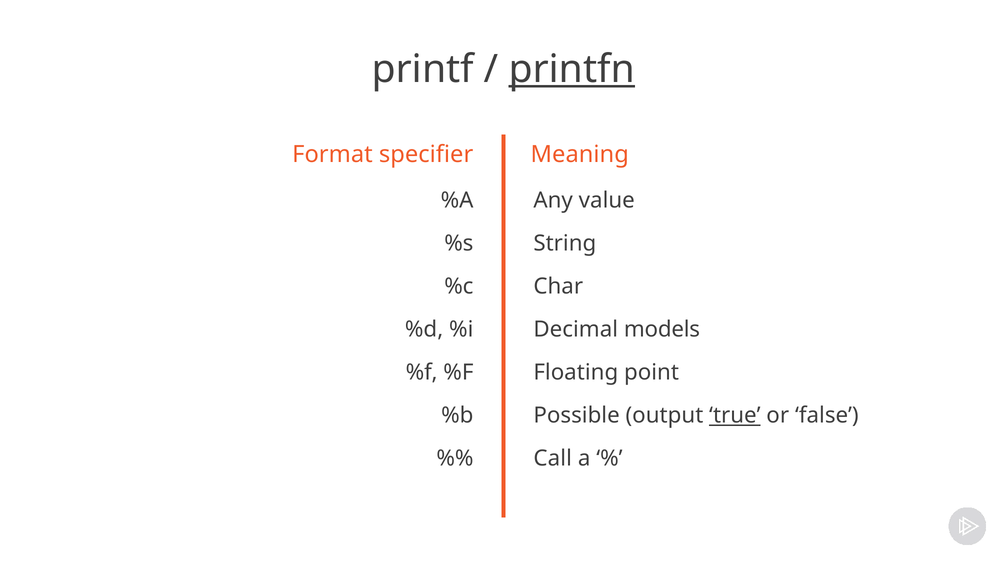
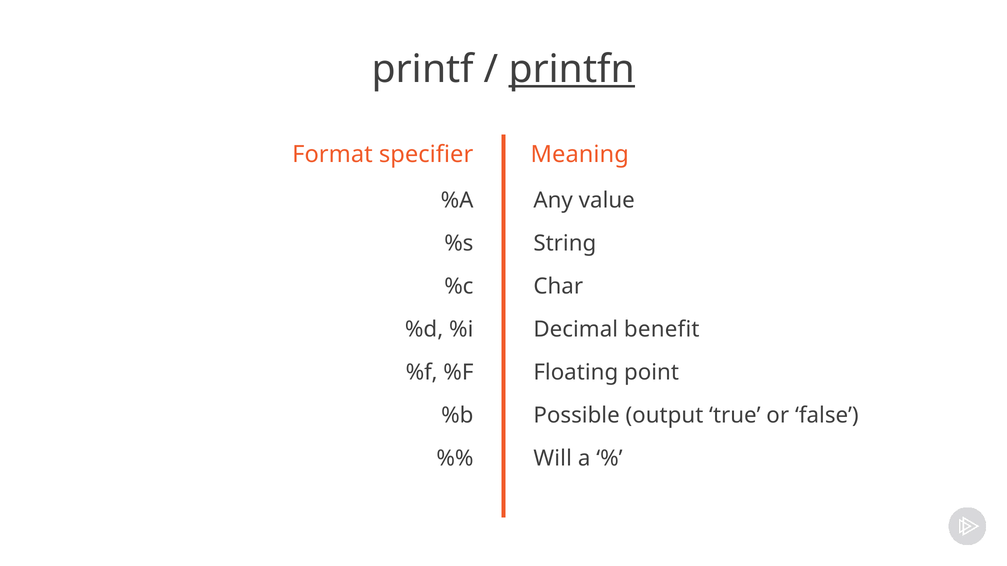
models: models -> benefit
true underline: present -> none
Call: Call -> Will
